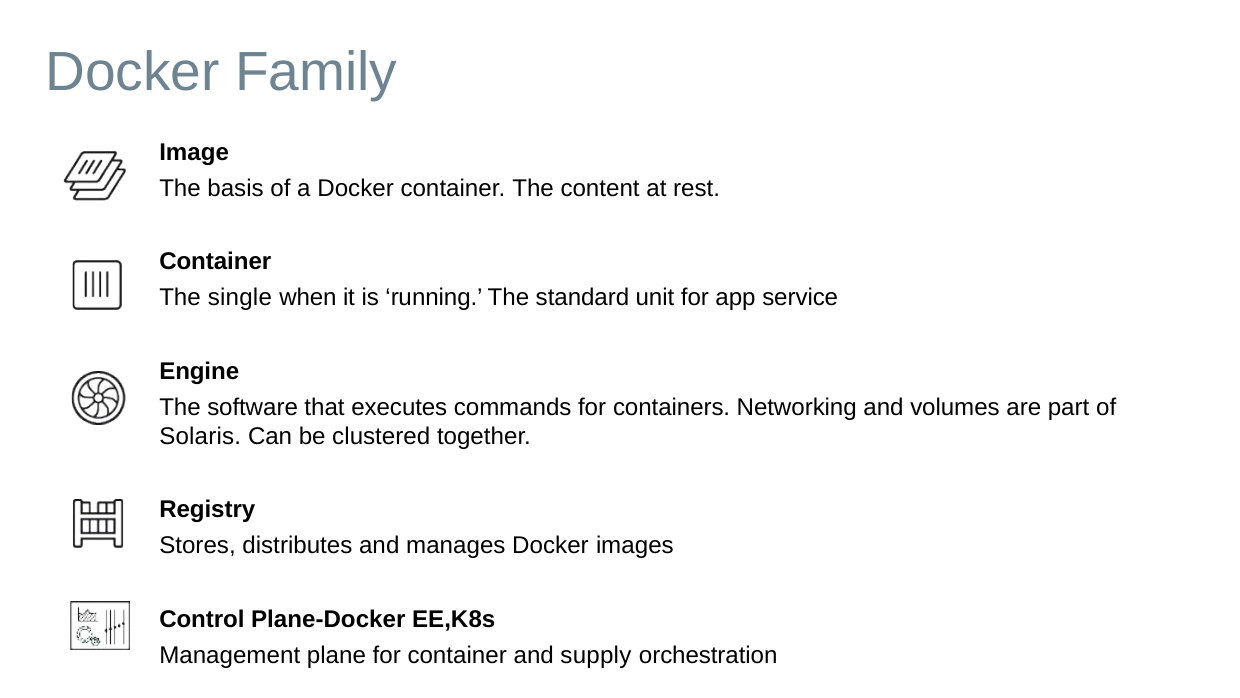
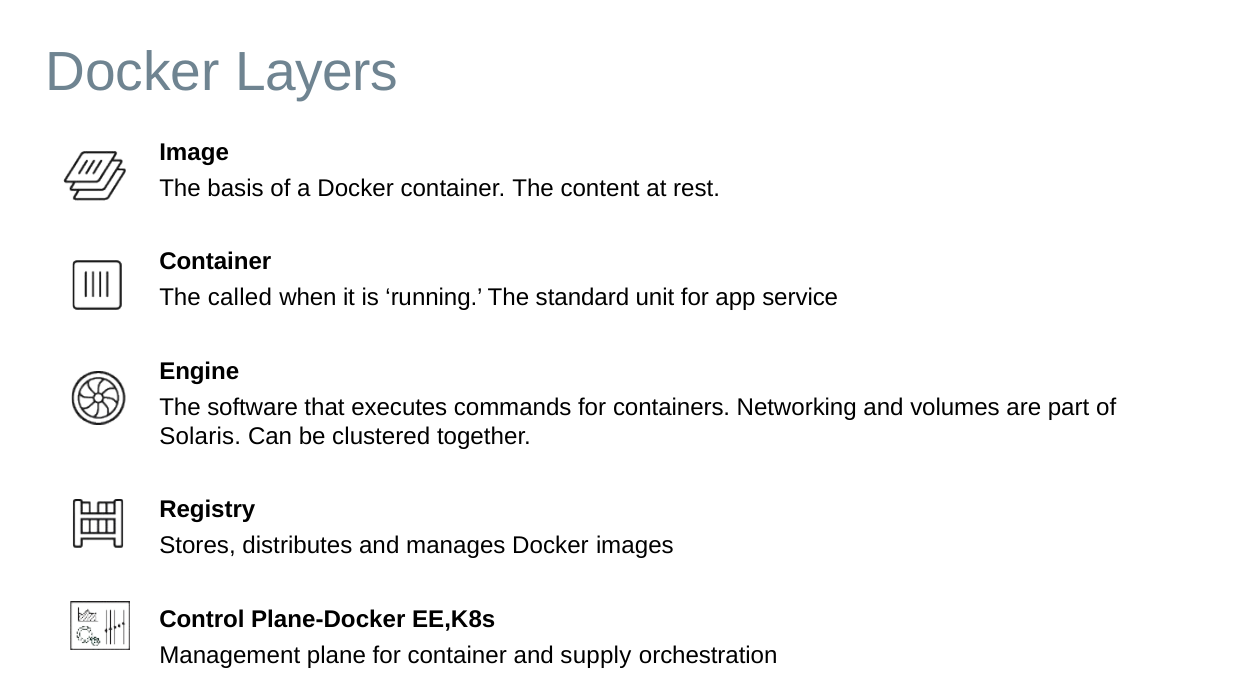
Family: Family -> Layers
single: single -> called
